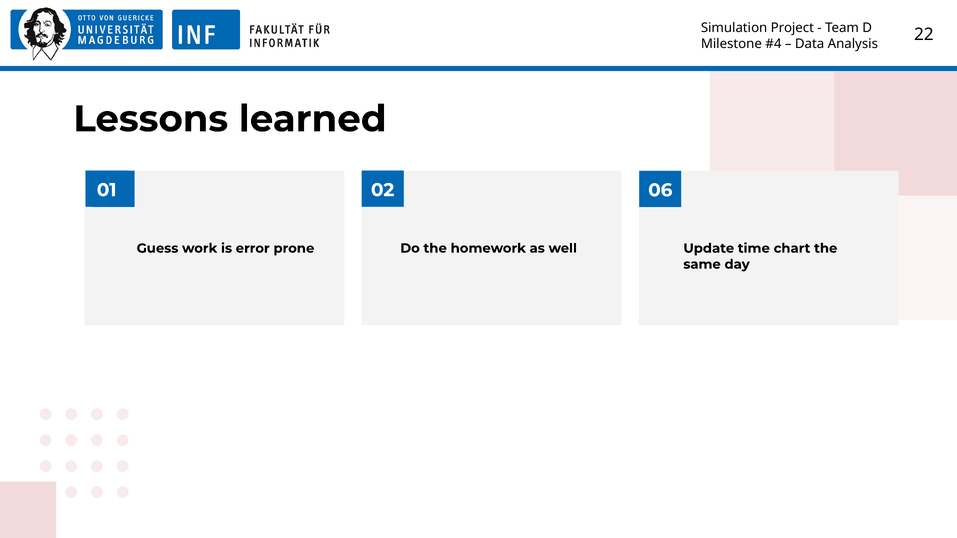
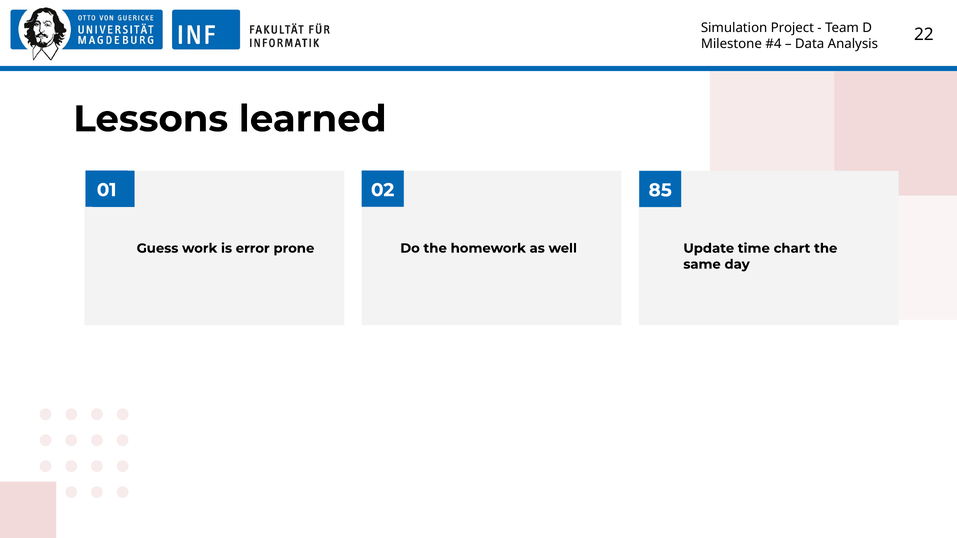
06: 06 -> 85
